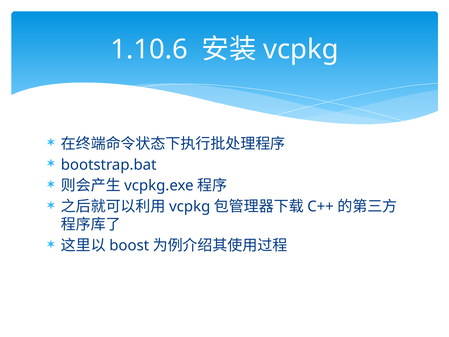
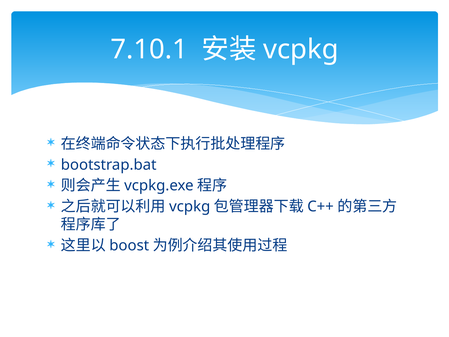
1.10.6: 1.10.6 -> 7.10.1
